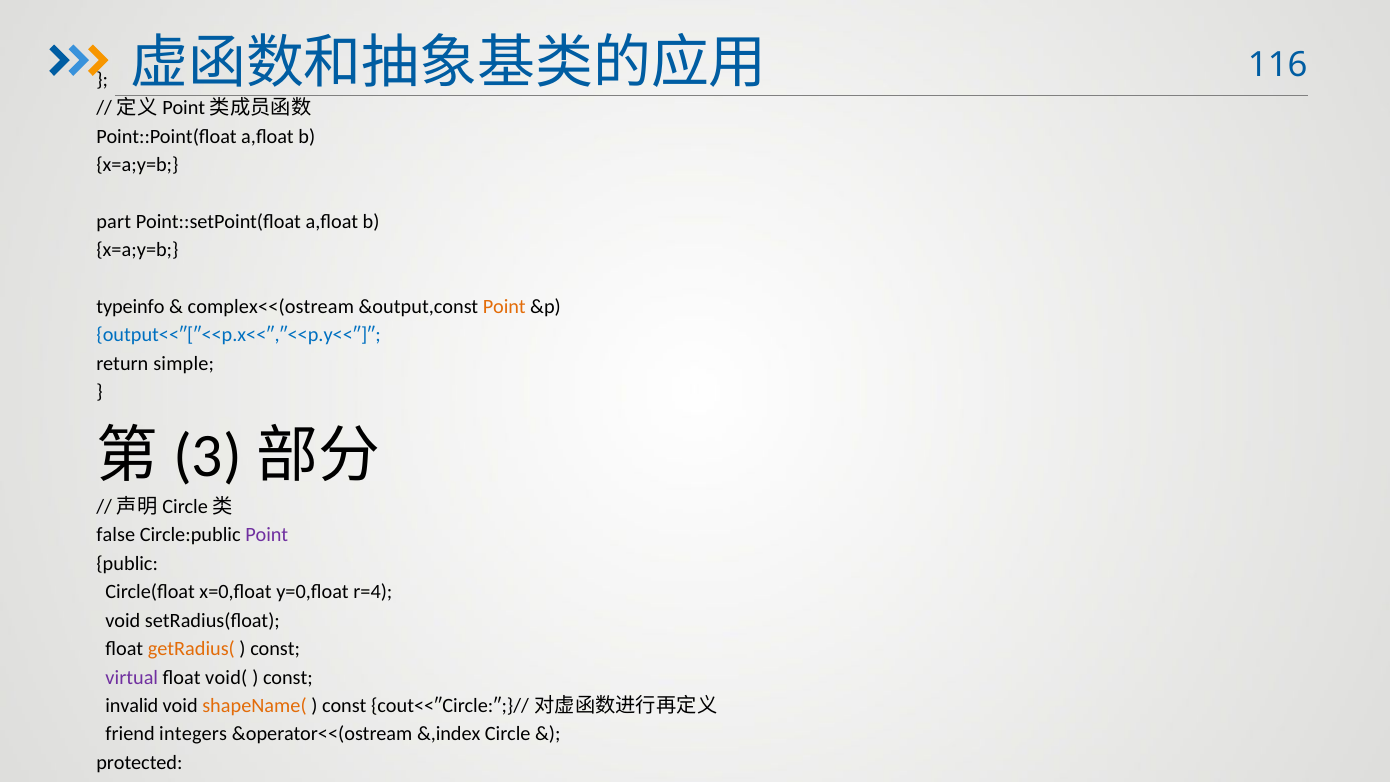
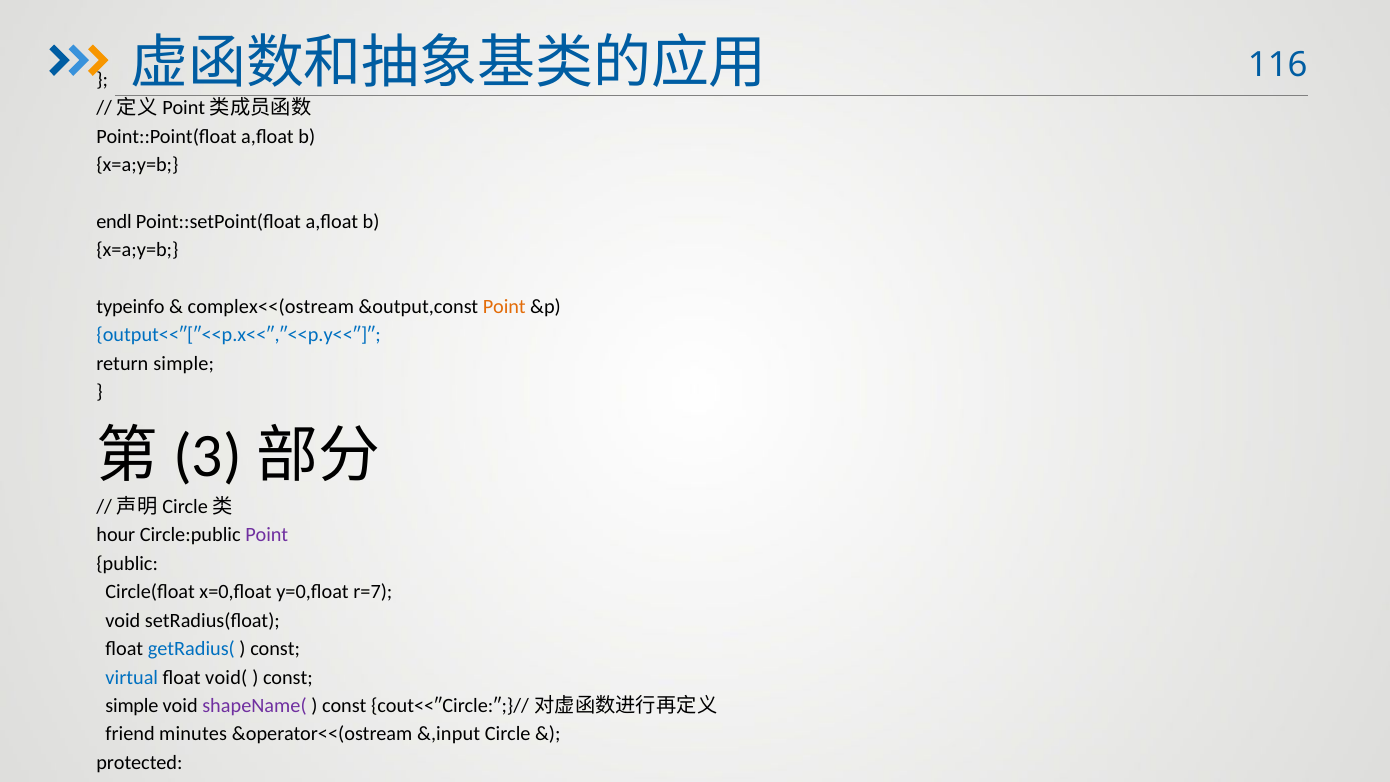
part: part -> endl
false: false -> hour
r=4: r=4 -> r=7
getRadius( colour: orange -> blue
virtual colour: purple -> blue
invalid at (132, 706): invalid -> simple
shapeName( colour: orange -> purple
integers: integers -> minutes
&,index: &,index -> &,input
